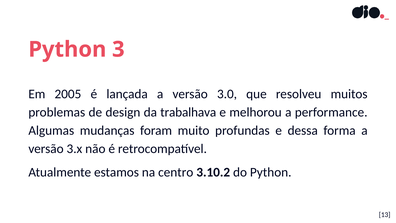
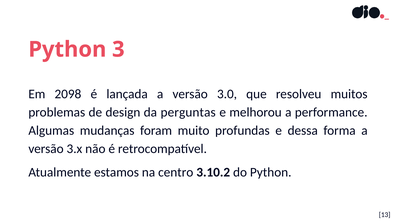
2005: 2005 -> 2098
trabalhava: trabalhava -> perguntas
